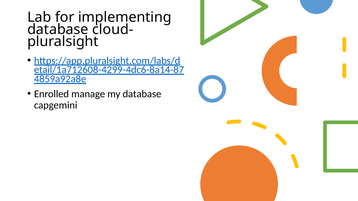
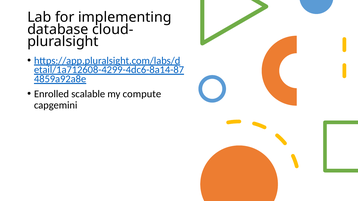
manage: manage -> scalable
my database: database -> compute
